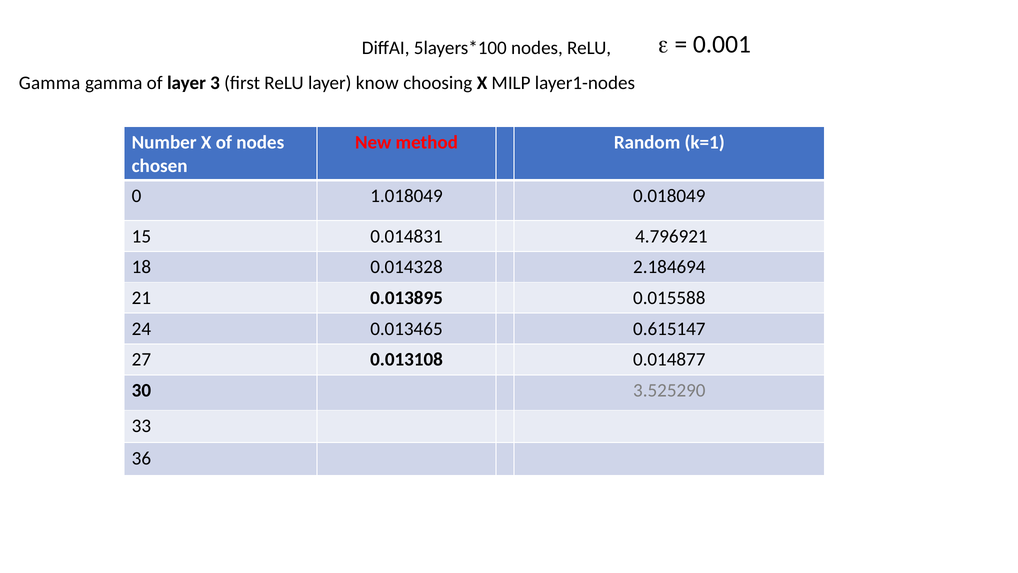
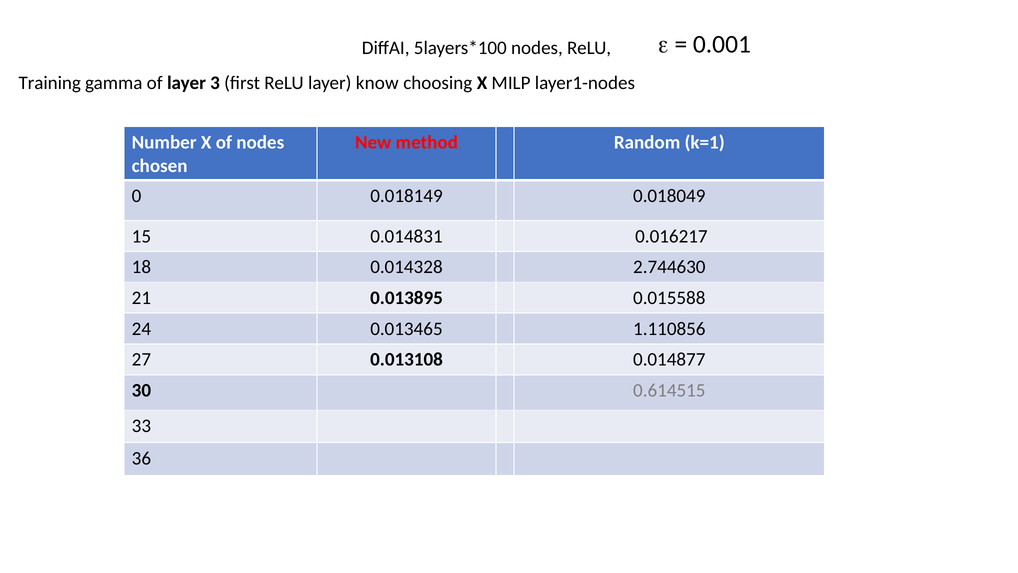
Gamma at (50, 83): Gamma -> Training
1.018049: 1.018049 -> 0.018149
4.796921: 4.796921 -> 0.016217
2.184694: 2.184694 -> 2.744630
0.615147: 0.615147 -> 1.110856
3.525290: 3.525290 -> 0.614515
